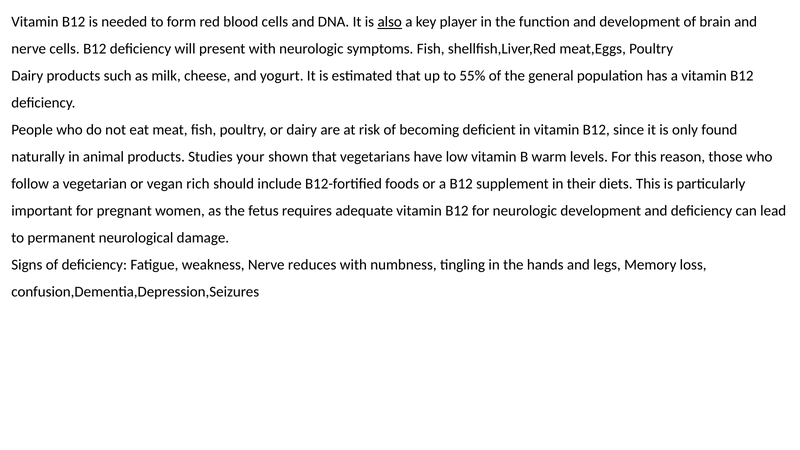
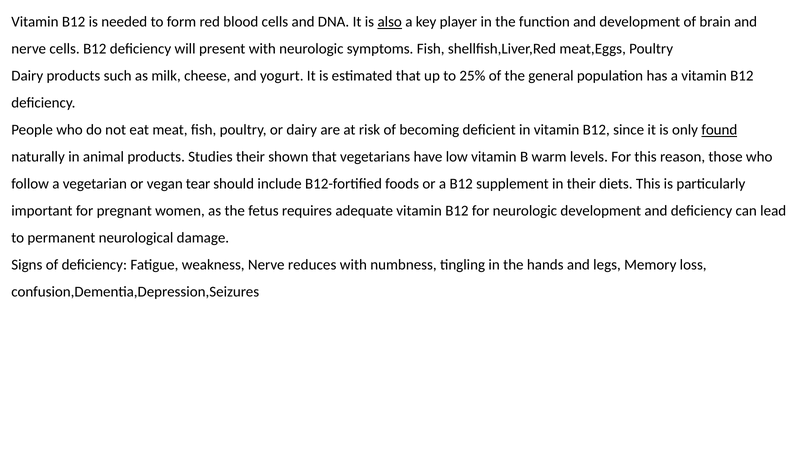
55%: 55% -> 25%
found underline: none -> present
Studies your: your -> their
rich: rich -> tear
